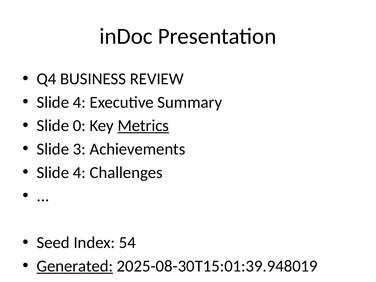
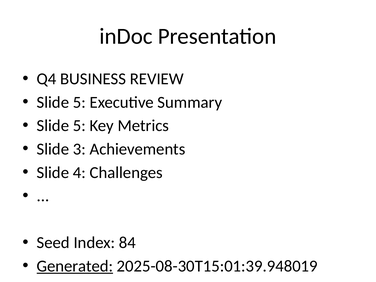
4 at (79, 102): 4 -> 5
0 at (79, 126): 0 -> 5
Metrics underline: present -> none
54: 54 -> 84
